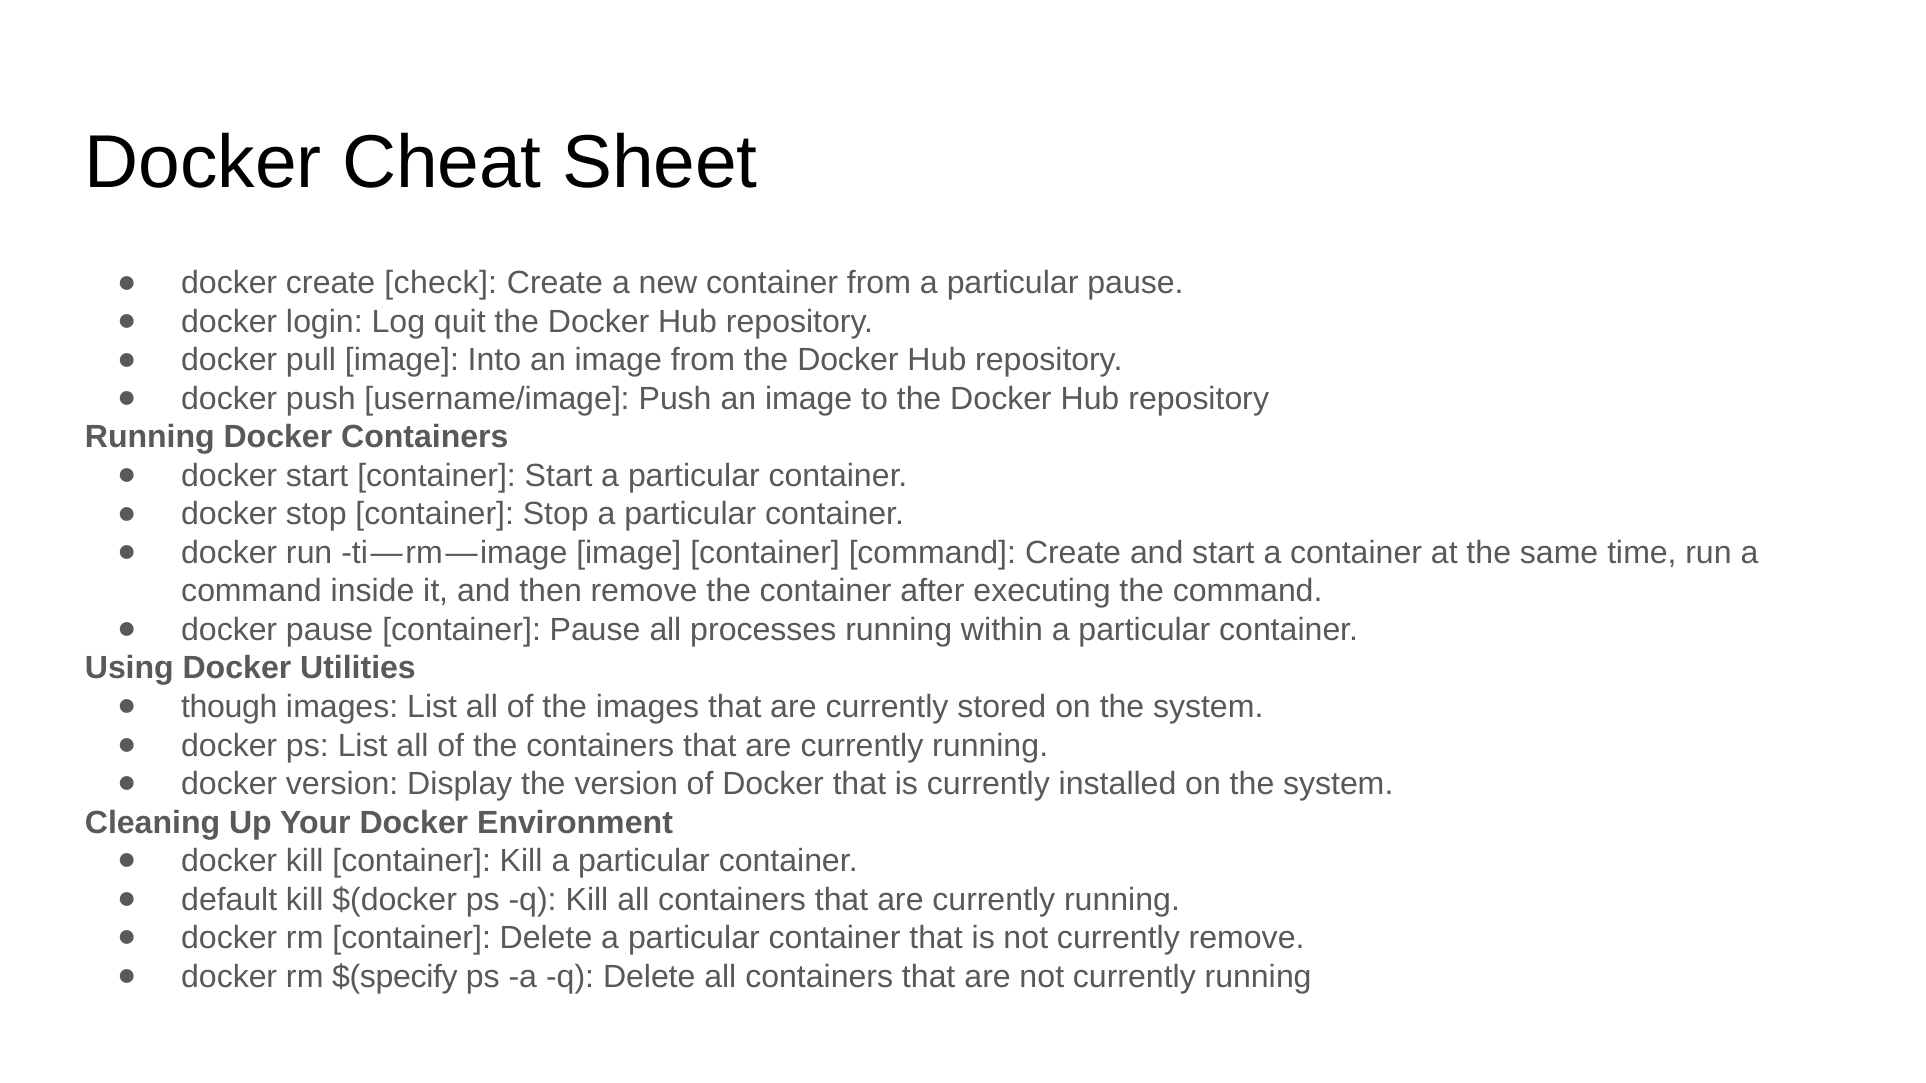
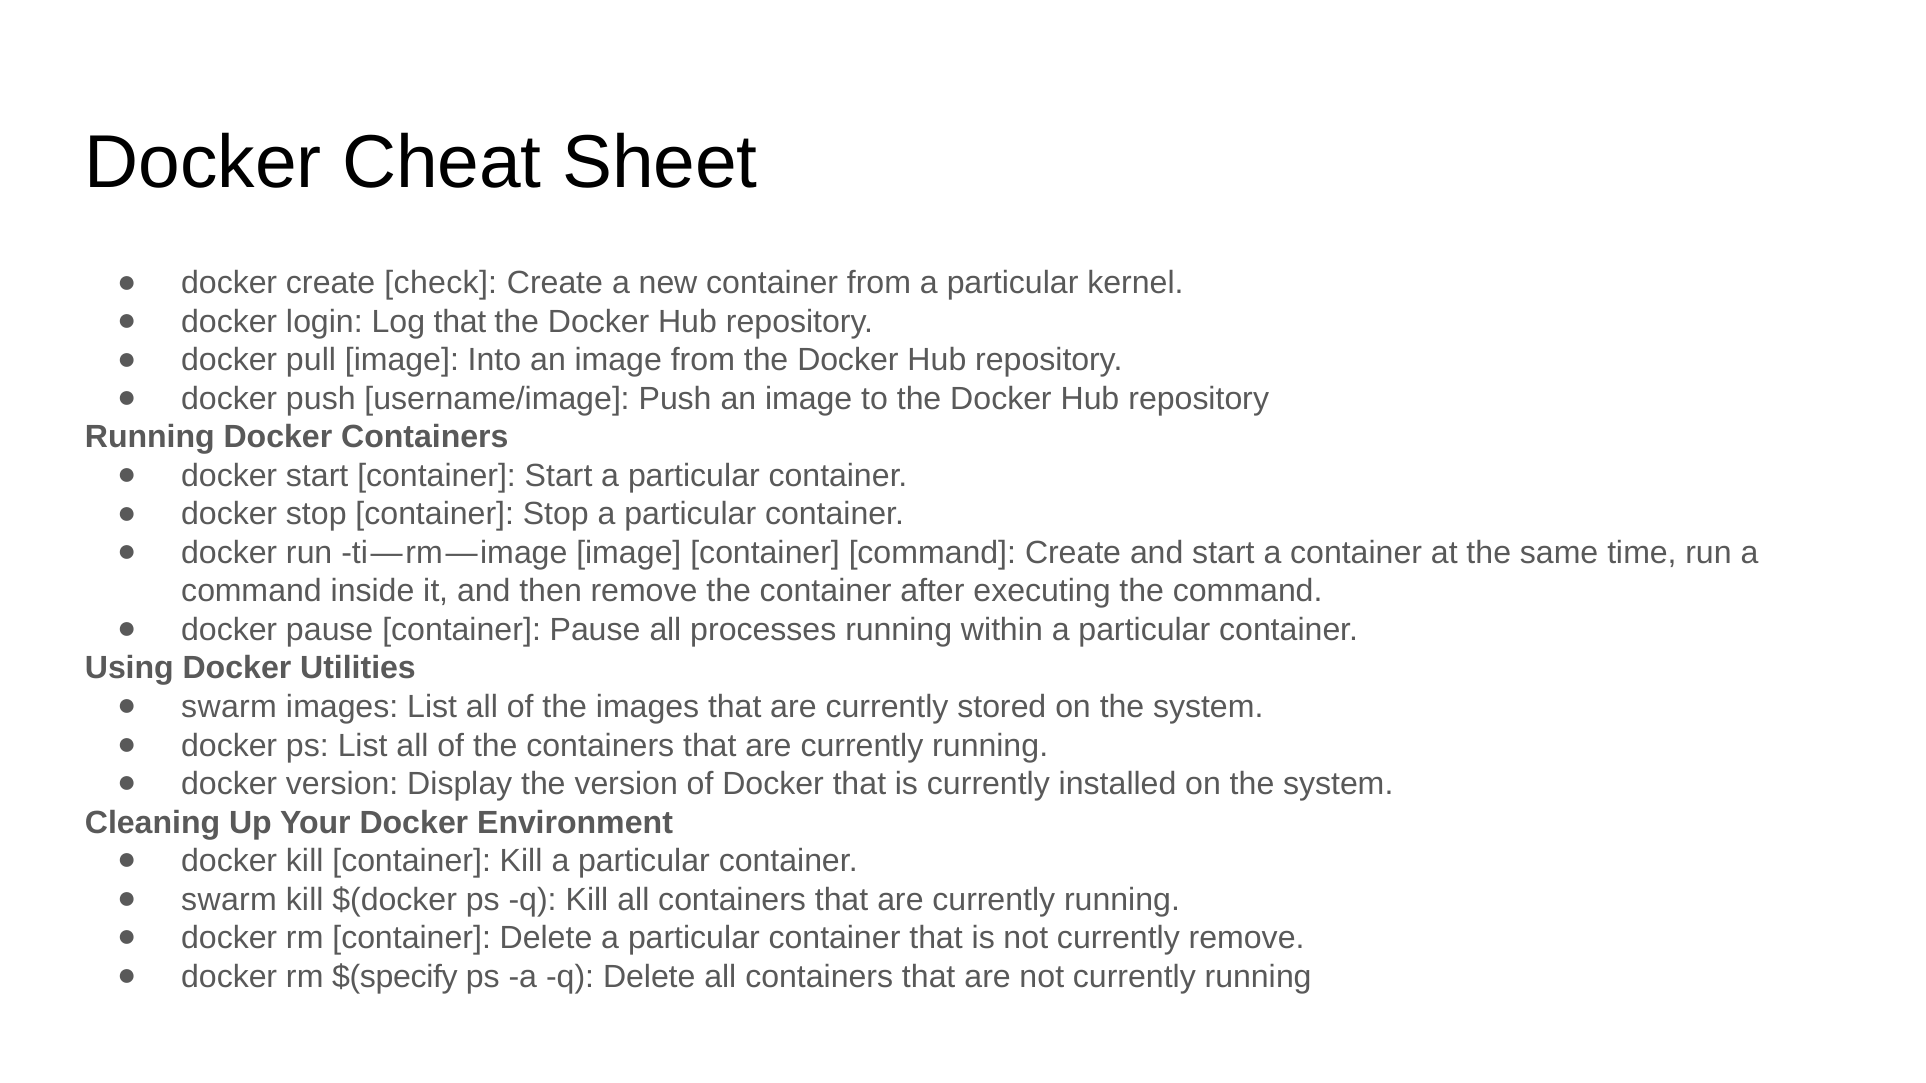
particular pause: pause -> kernel
Log quit: quit -> that
though at (229, 707): though -> swarm
default at (229, 900): default -> swarm
